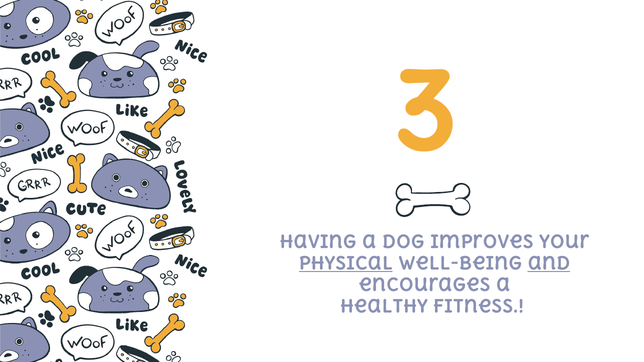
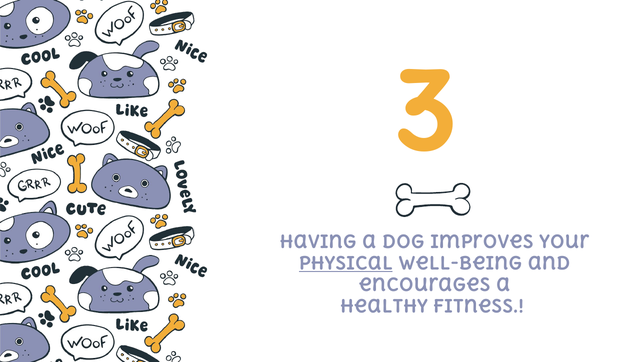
and underline: present -> none
